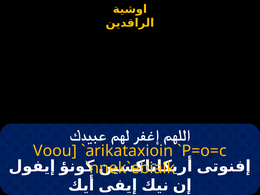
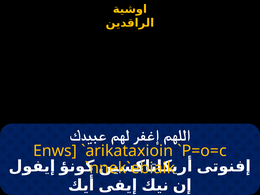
Voou: Voou -> Enws
